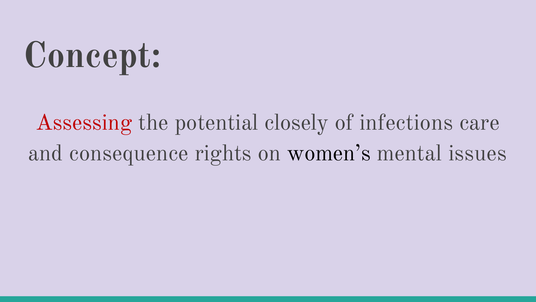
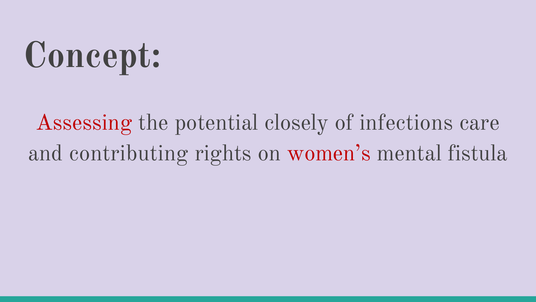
consequence: consequence -> contributing
women’s colour: black -> red
issues: issues -> fistula
